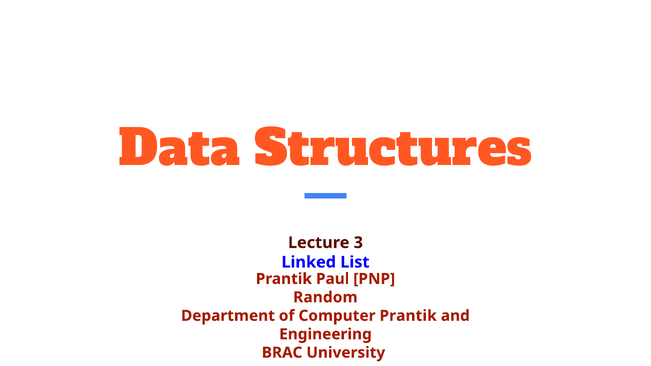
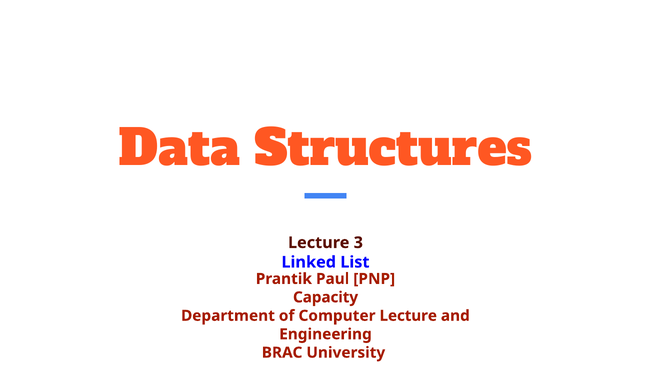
Random: Random -> Capacity
Computer Prantik: Prantik -> Lecture
